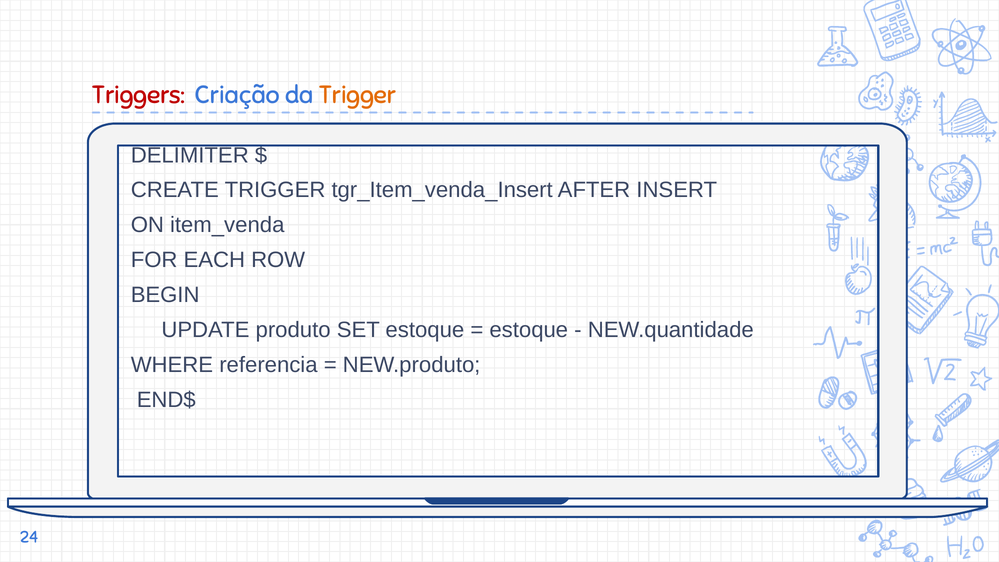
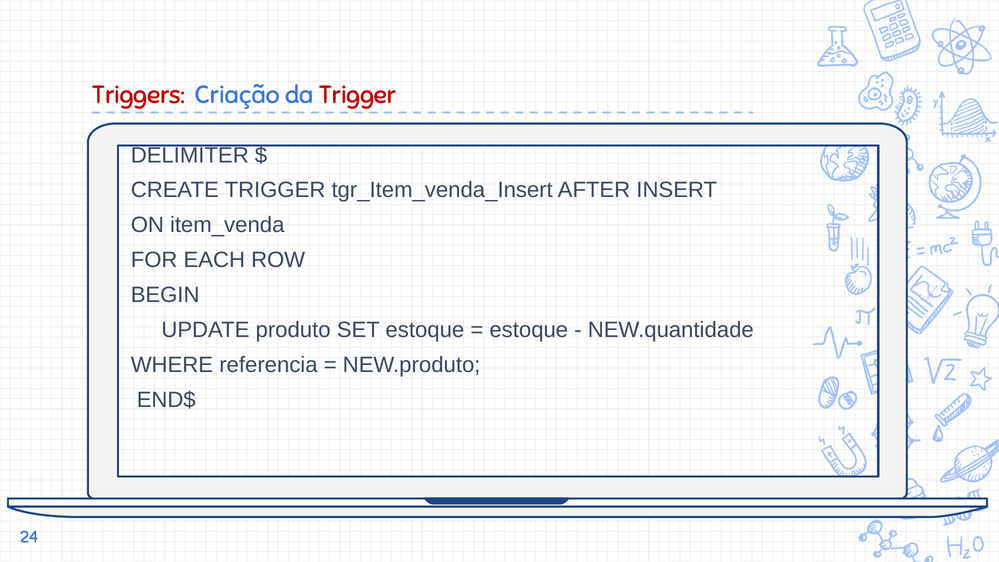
Trigger at (357, 95) colour: orange -> red
